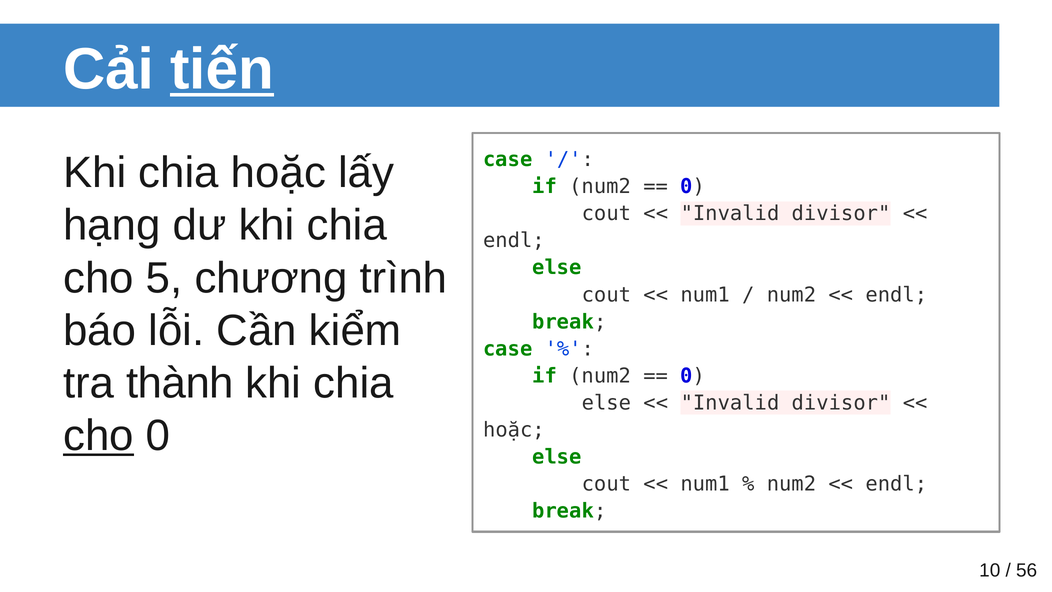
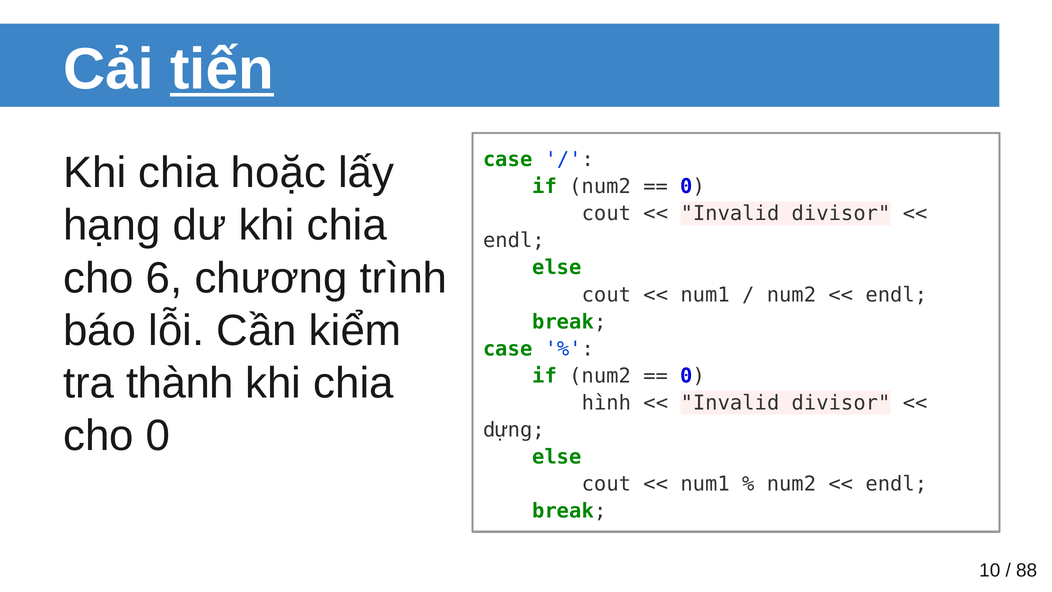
5: 5 -> 6
else at (606, 403): else -> hình
cho at (98, 436) underline: present -> none
hoặc at (514, 430): hoặc -> dựng
56: 56 -> 88
